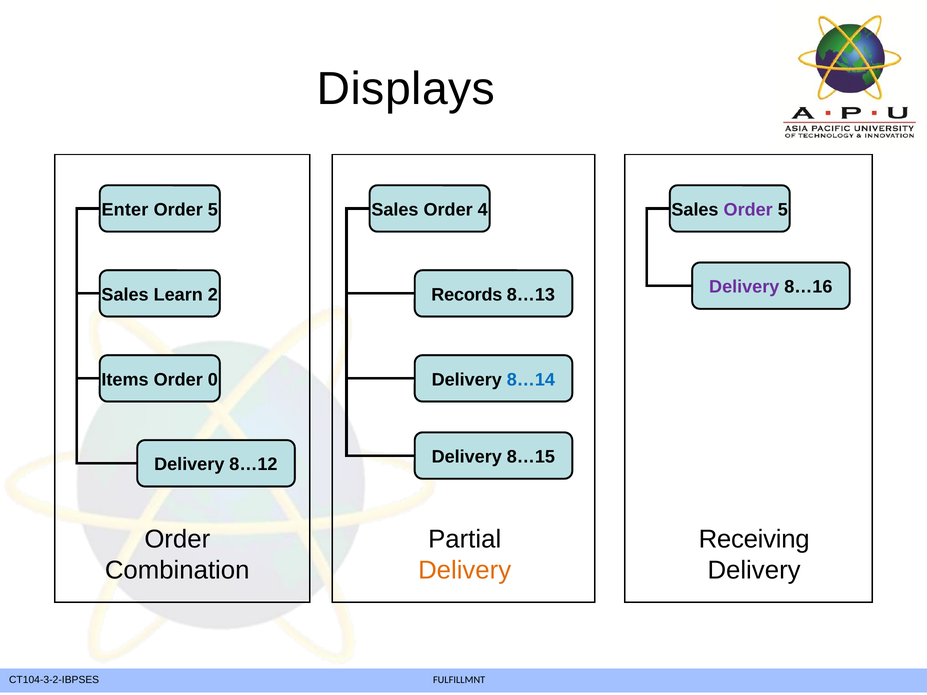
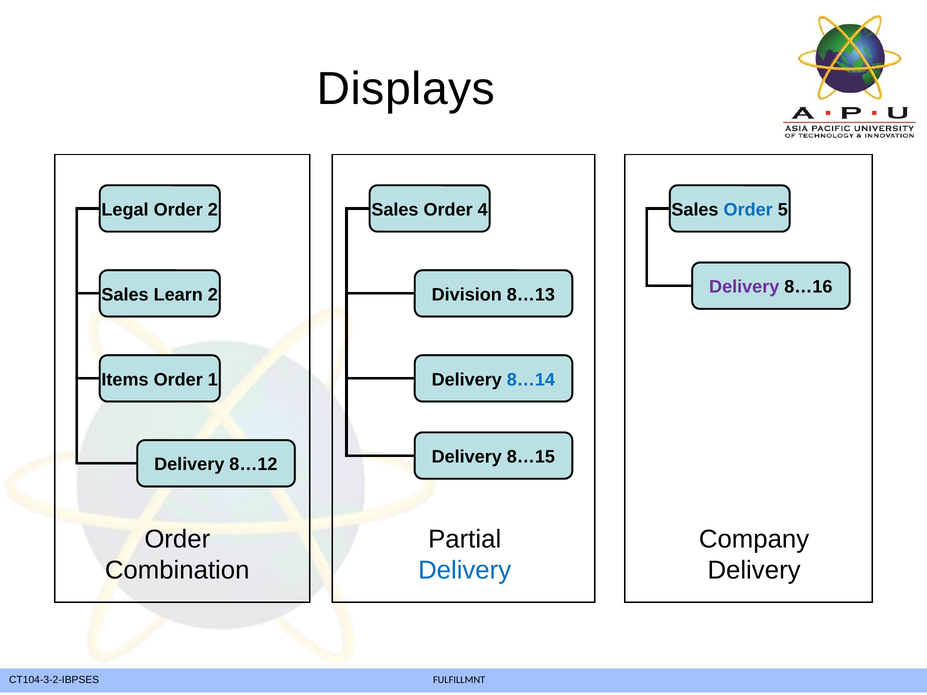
Enter: Enter -> Legal
5 at (213, 210): 5 -> 2
Order at (748, 210) colour: purple -> blue
Records: Records -> Division
0: 0 -> 1
Receiving: Receiving -> Company
Delivery at (465, 570) colour: orange -> blue
